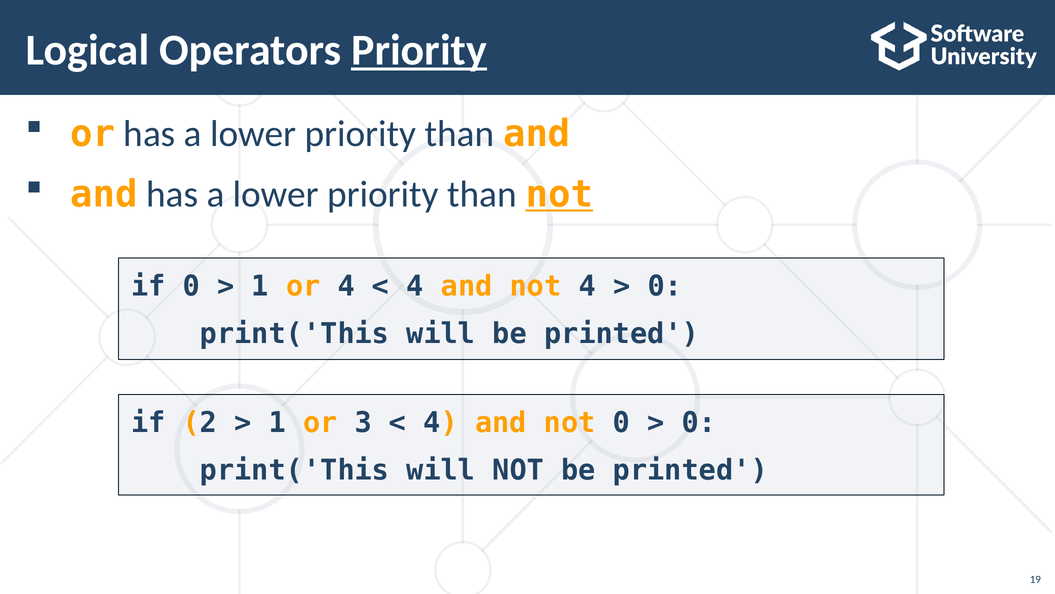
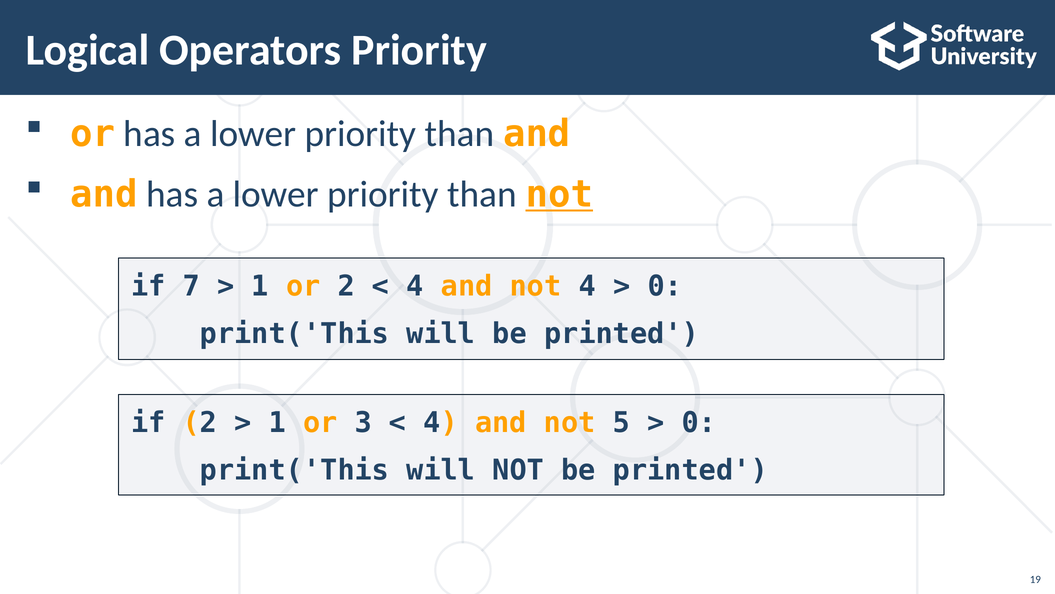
Priority at (419, 50) underline: present -> none
if 0: 0 -> 7
or 4: 4 -> 2
not 0: 0 -> 5
